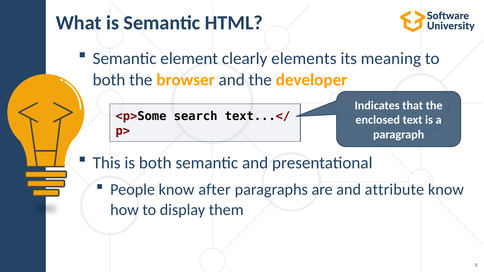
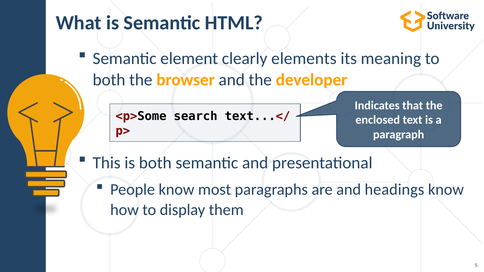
after: after -> most
attribute: attribute -> headings
